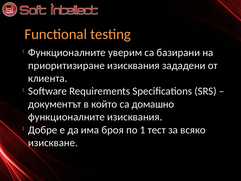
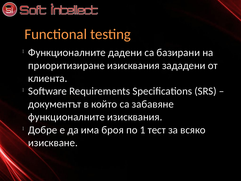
уверим: уверим -> дадени
домашно: домашно -> забавяне
